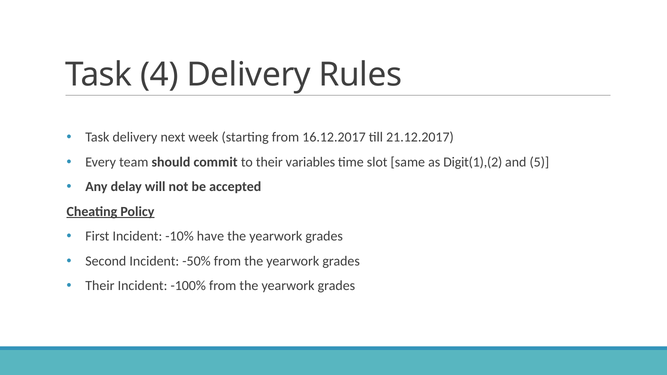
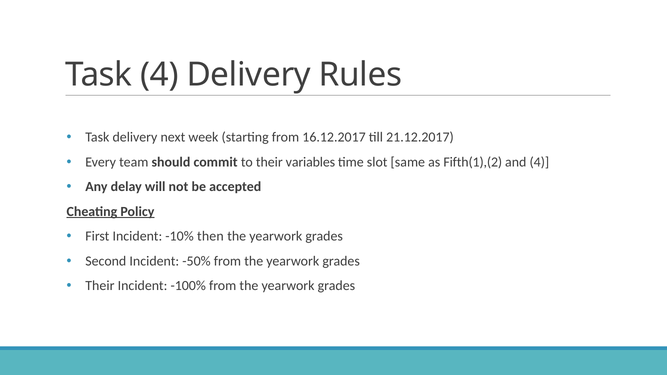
Digit(1),(2: Digit(1),(2 -> Fifth(1),(2
and 5: 5 -> 4
have: have -> then
